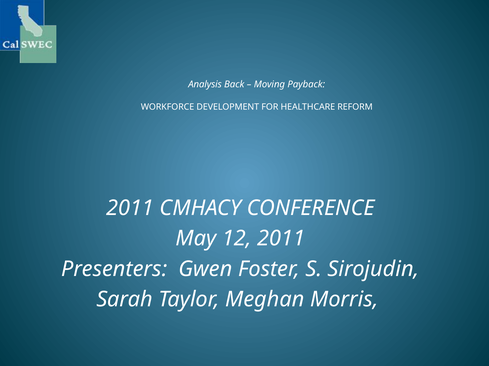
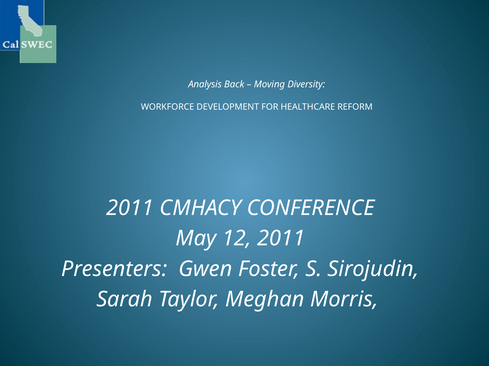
Payback: Payback -> Diversity
